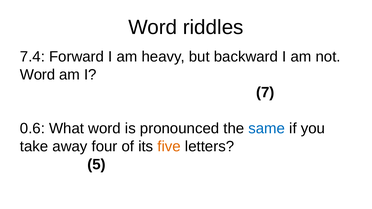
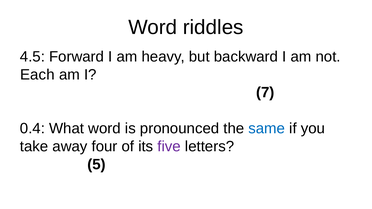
7.4: 7.4 -> 4.5
Word at (37, 75): Word -> Each
0.6: 0.6 -> 0.4
five colour: orange -> purple
